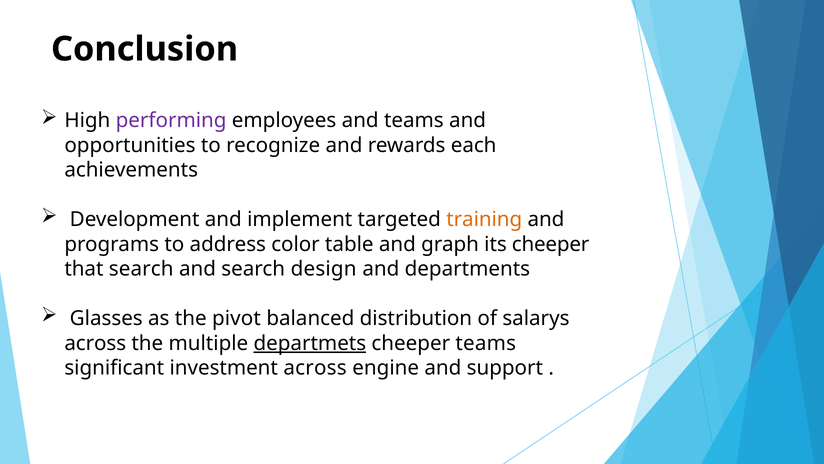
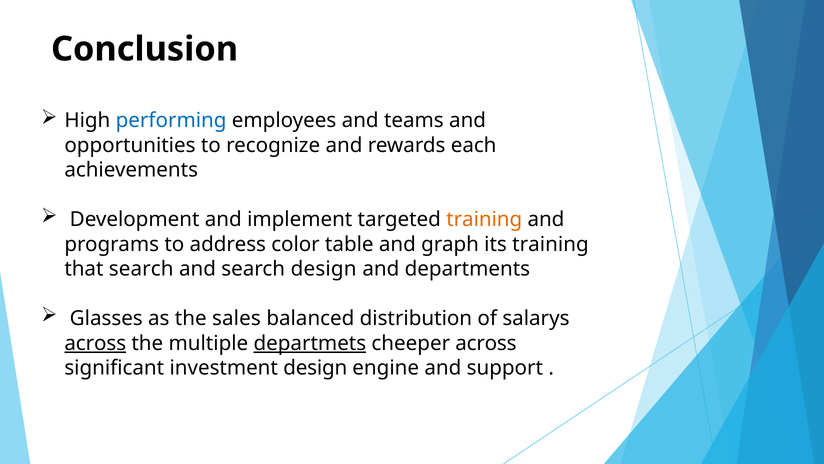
performing colour: purple -> blue
its cheeper: cheeper -> training
pivot: pivot -> sales
across at (95, 343) underline: none -> present
cheeper teams: teams -> across
investment across: across -> design
